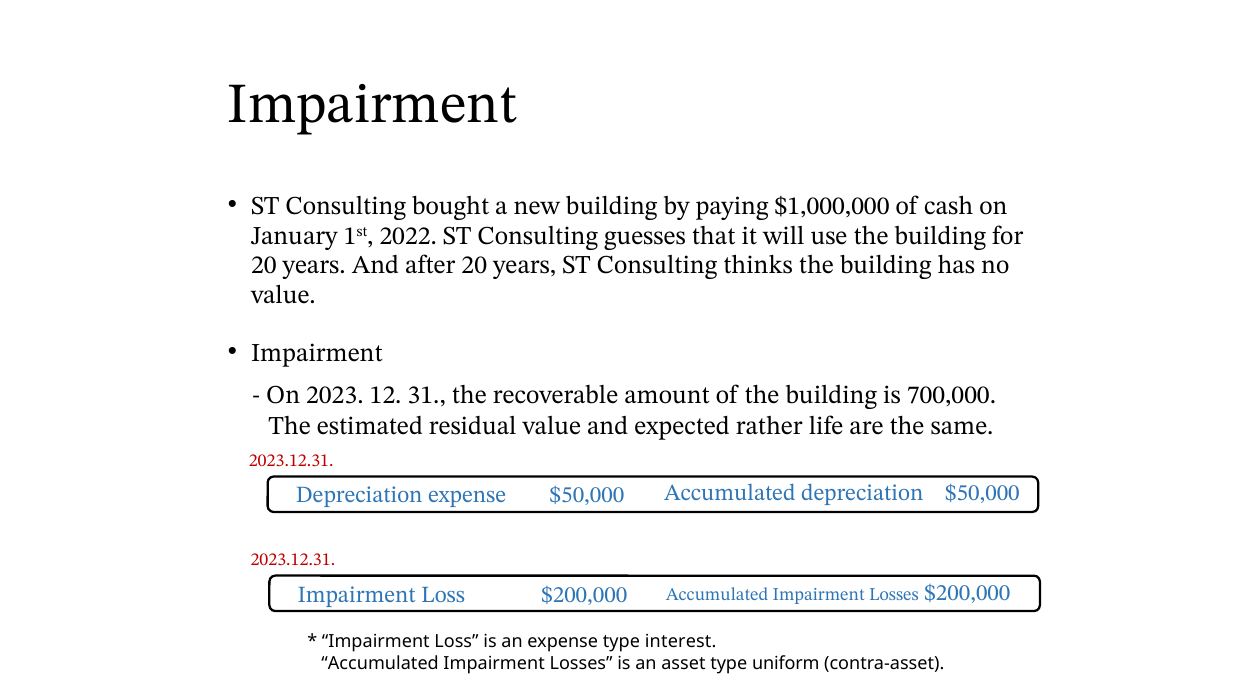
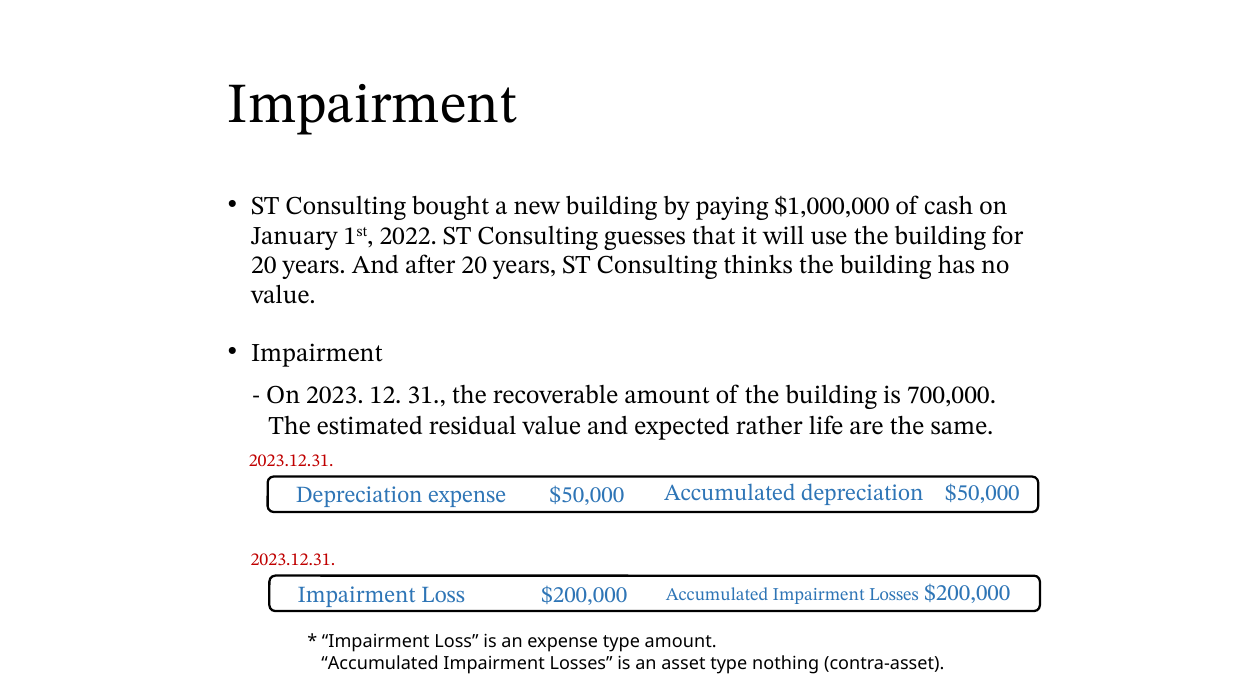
type interest: interest -> amount
uniform: uniform -> nothing
